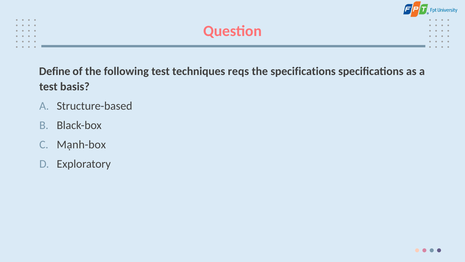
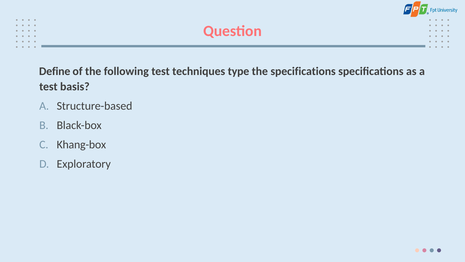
reqs: reqs -> type
Mạnh-box: Mạnh-box -> Khang-box
